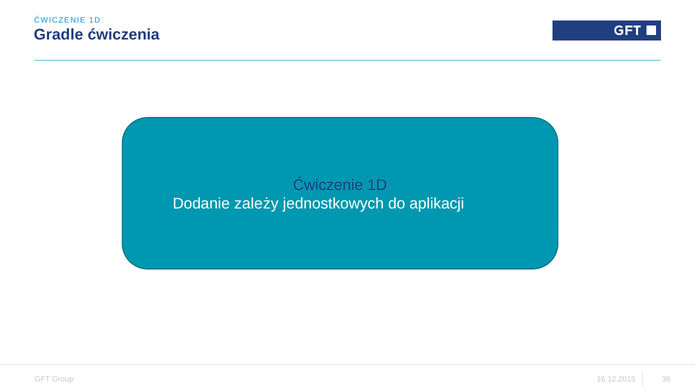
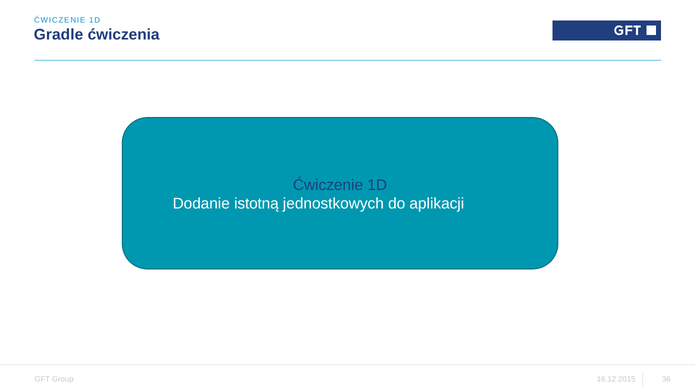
zależy: zależy -> istotną
